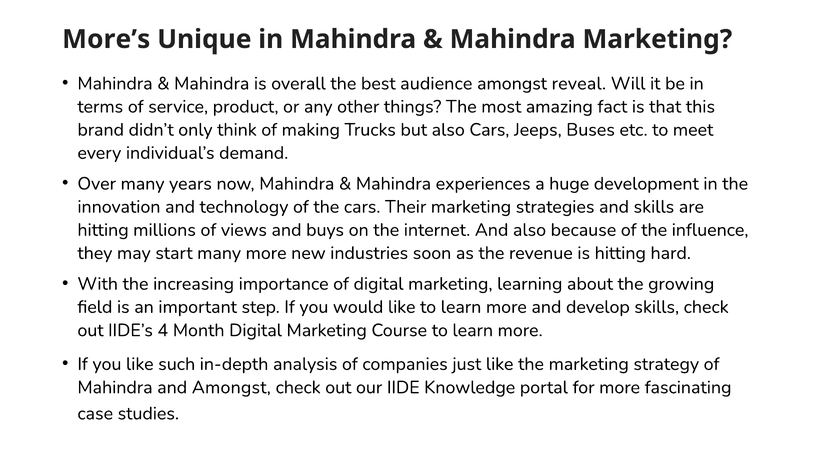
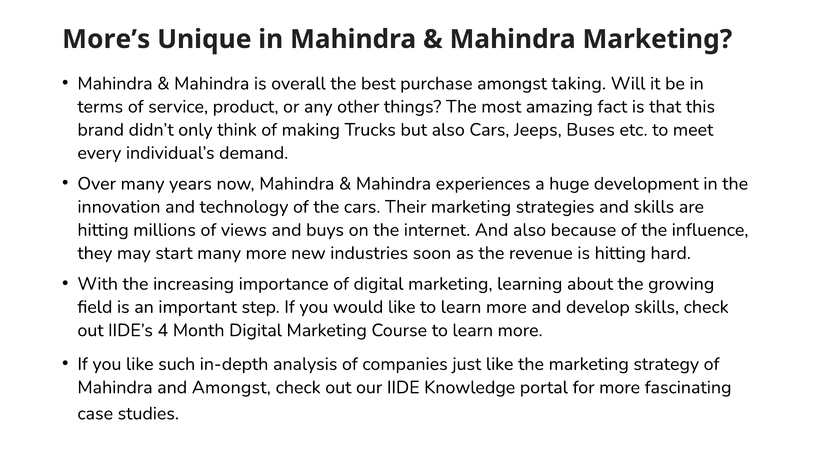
audience: audience -> purchase
reveal: reveal -> taking
